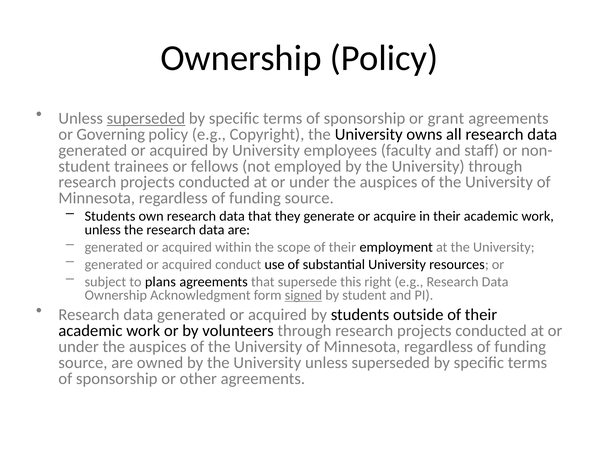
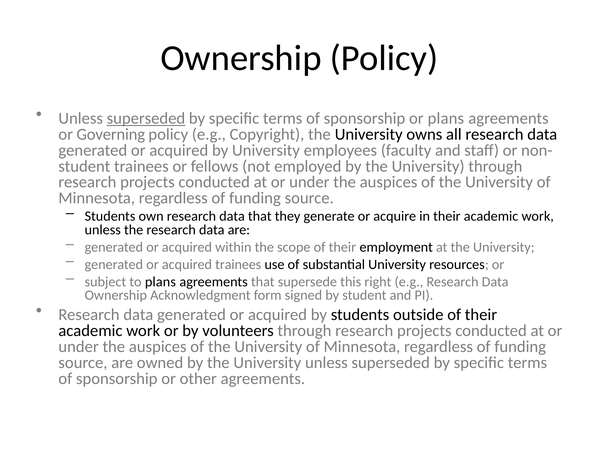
or grant: grant -> plans
acquired conduct: conduct -> trainees
signed underline: present -> none
